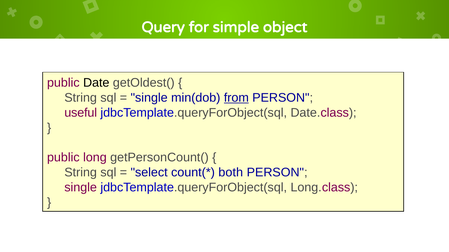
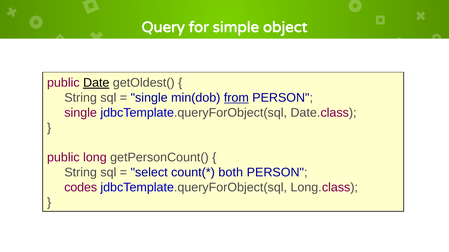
Date underline: none -> present
useful at (81, 113): useful -> single
single at (81, 188): single -> codes
